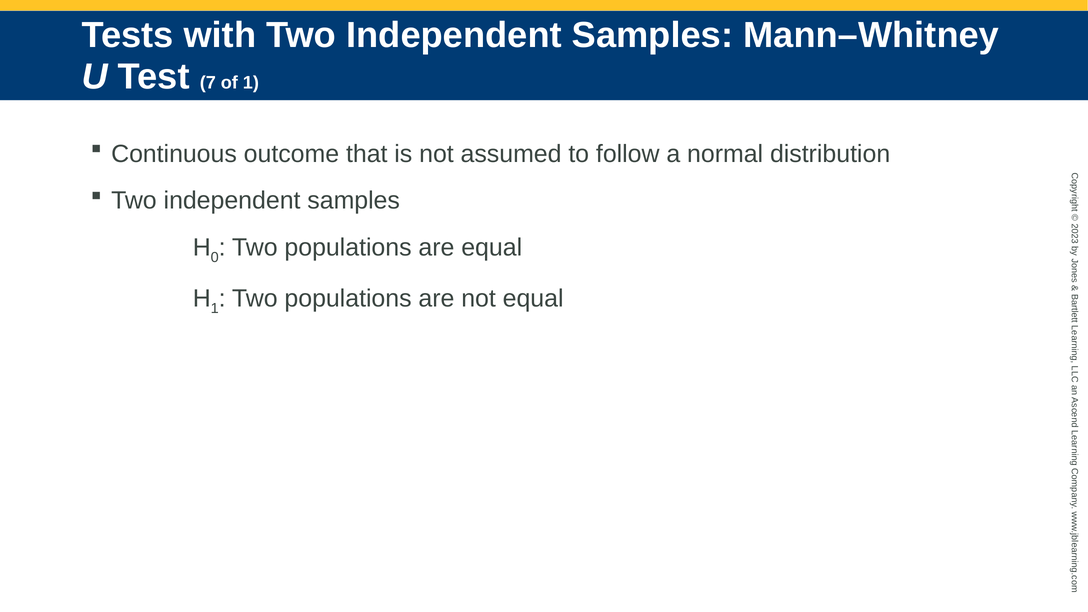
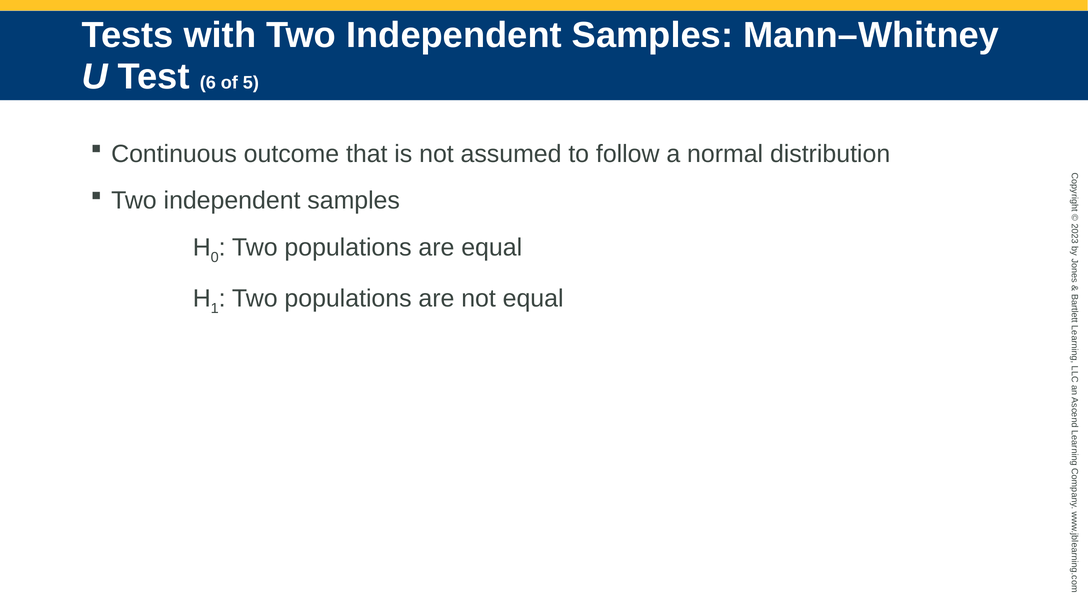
7: 7 -> 6
of 1: 1 -> 5
